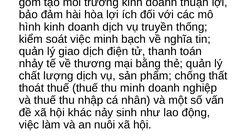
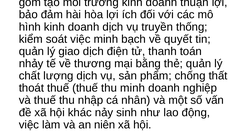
nghĩa: nghĩa -> quyết
nuôi: nuôi -> niên
